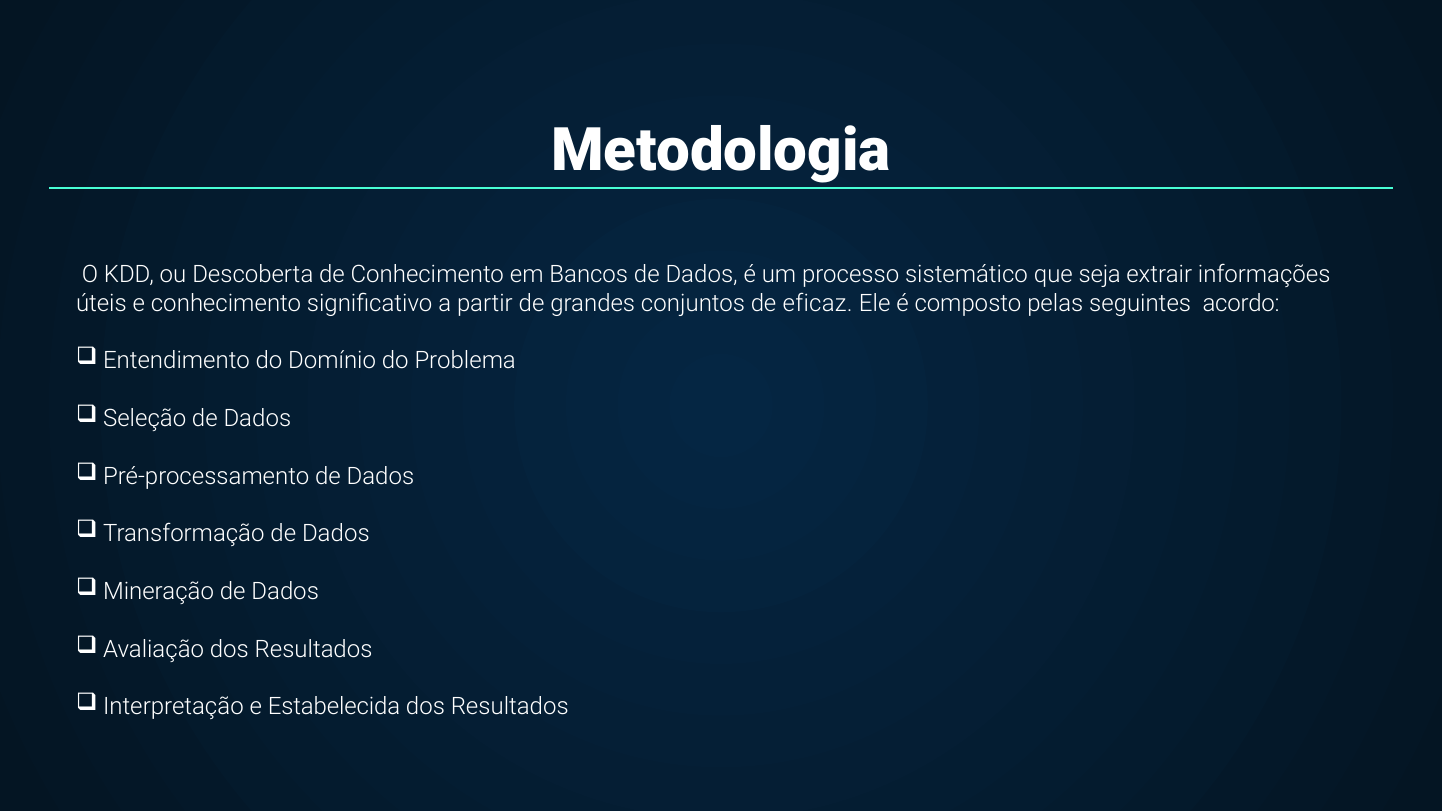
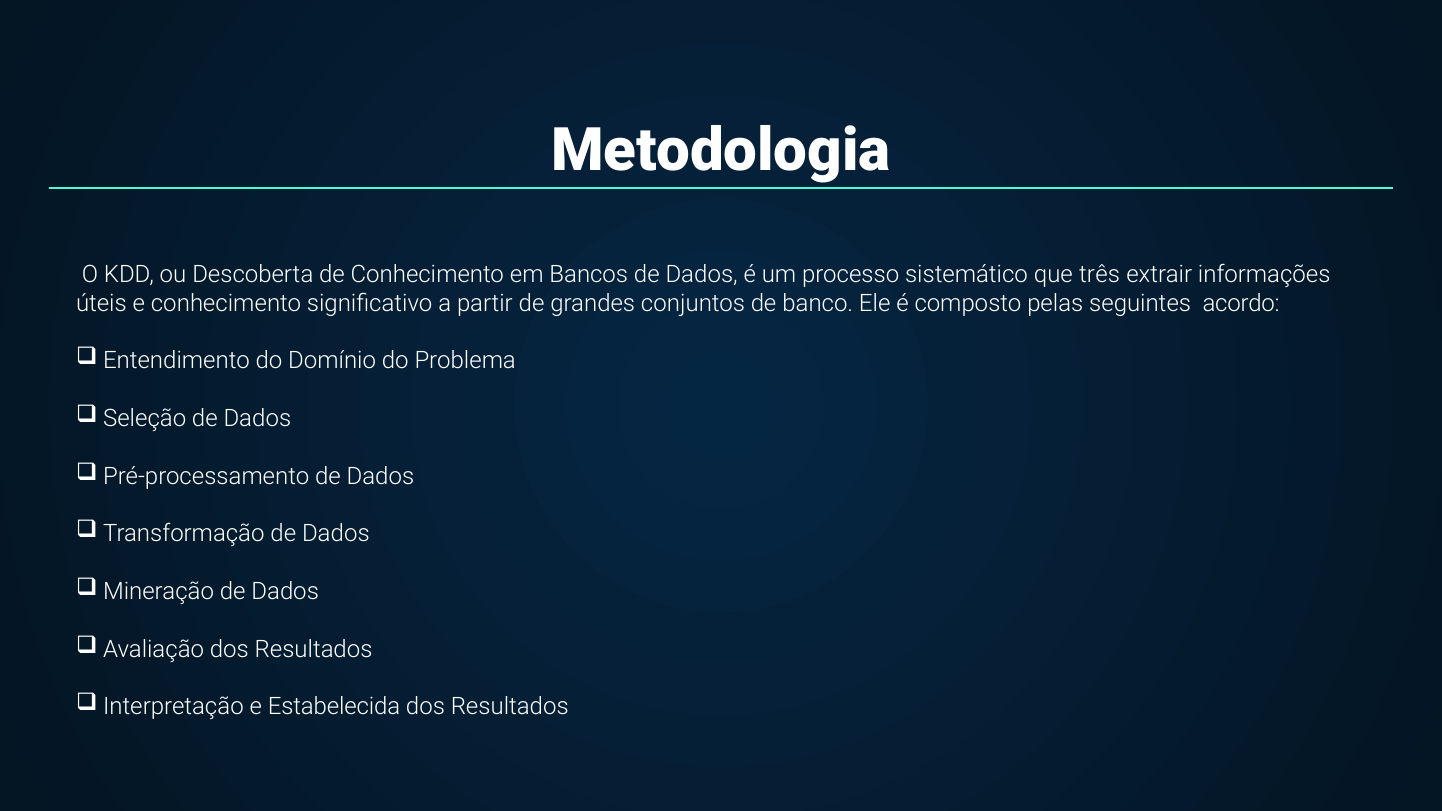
seja: seja -> três
eficaz: eficaz -> banco
